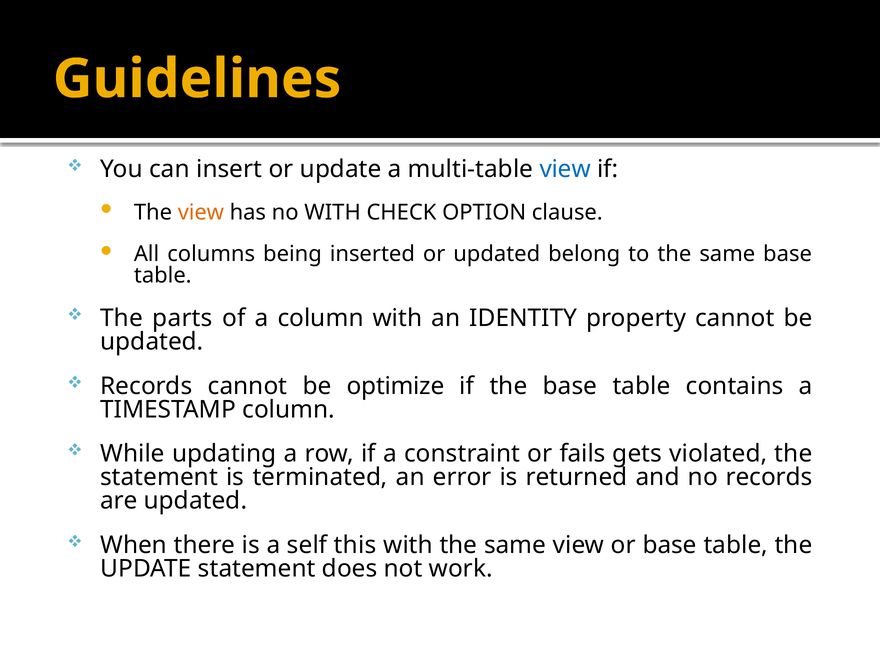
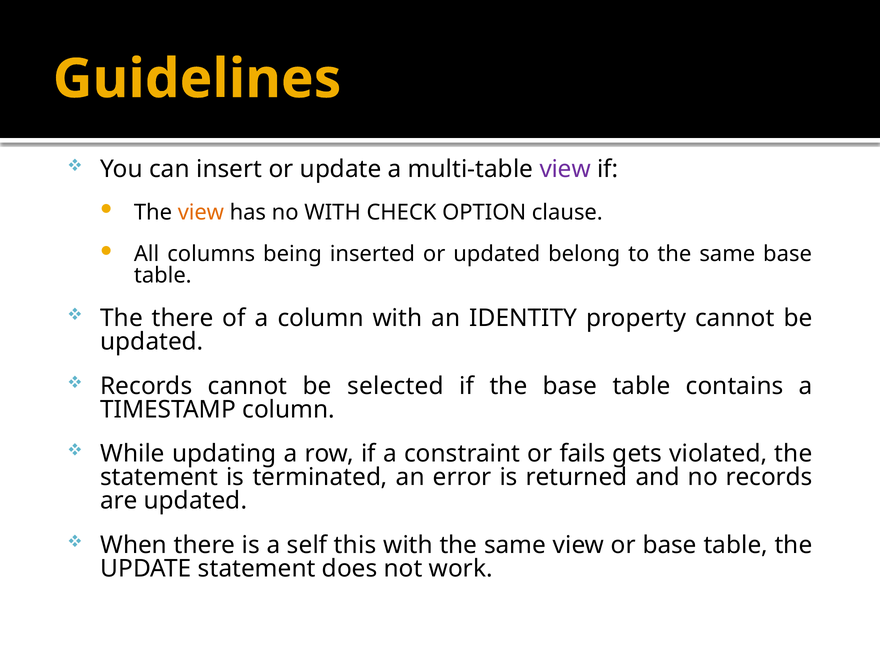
view at (565, 169) colour: blue -> purple
The parts: parts -> there
optimize: optimize -> selected
